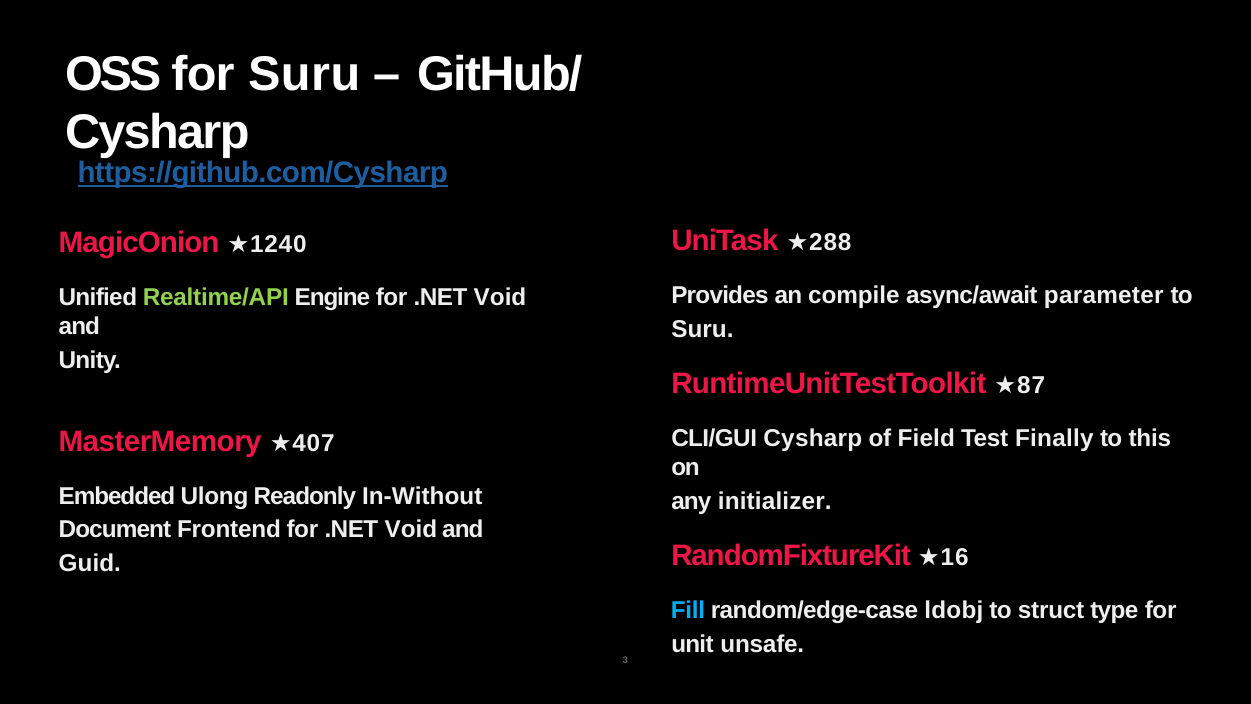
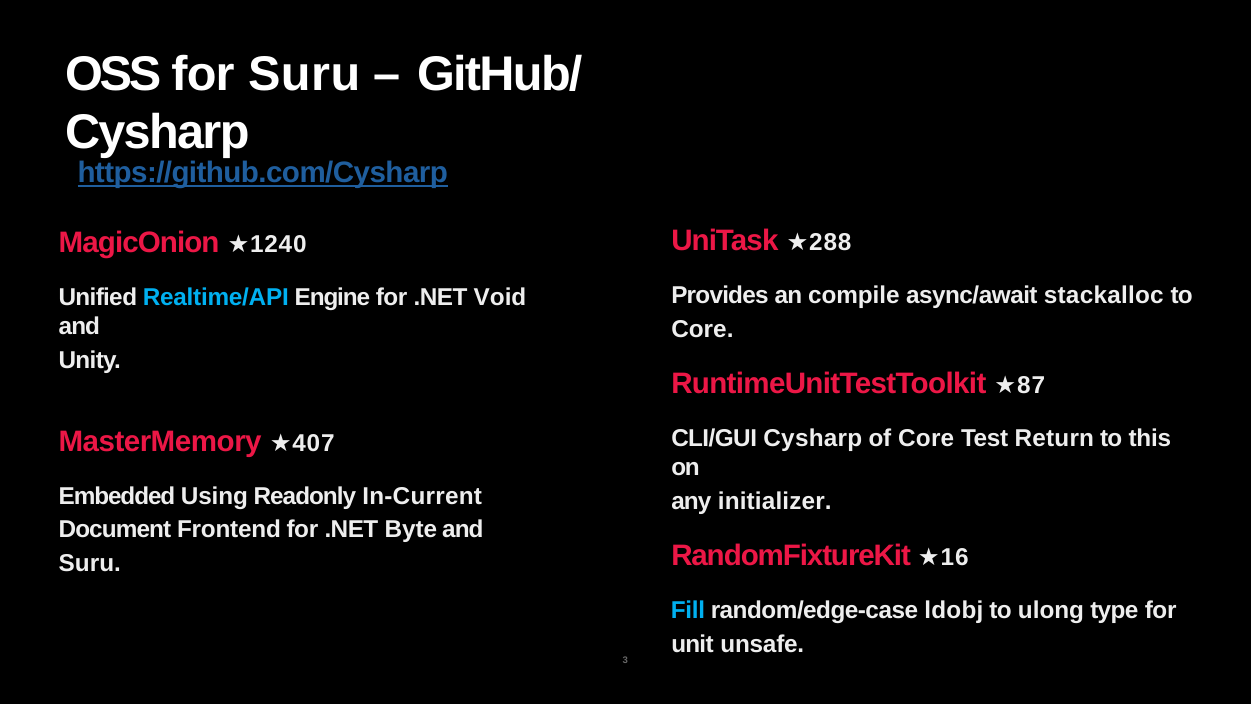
parameter: parameter -> stackalloc
Realtime/API colour: light green -> light blue
Suru at (702, 329): Suru -> Core
of Field: Field -> Core
Finally: Finally -> Return
Ulong: Ulong -> Using
In-Without: In-Without -> In-Current
Void at (411, 529): Void -> Byte
Guid at (90, 563): Guid -> Suru
struct: struct -> ulong
